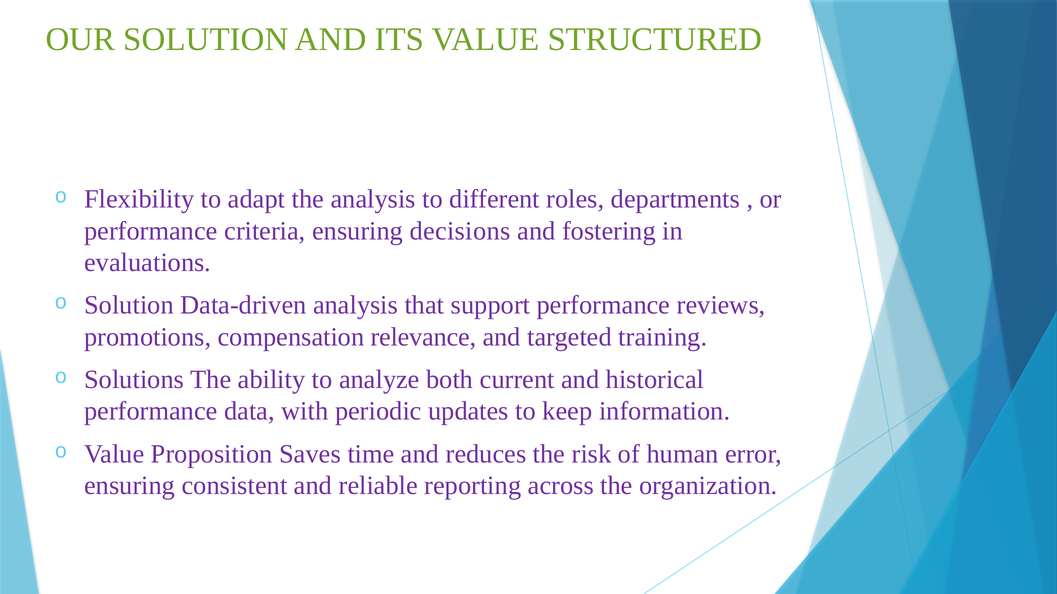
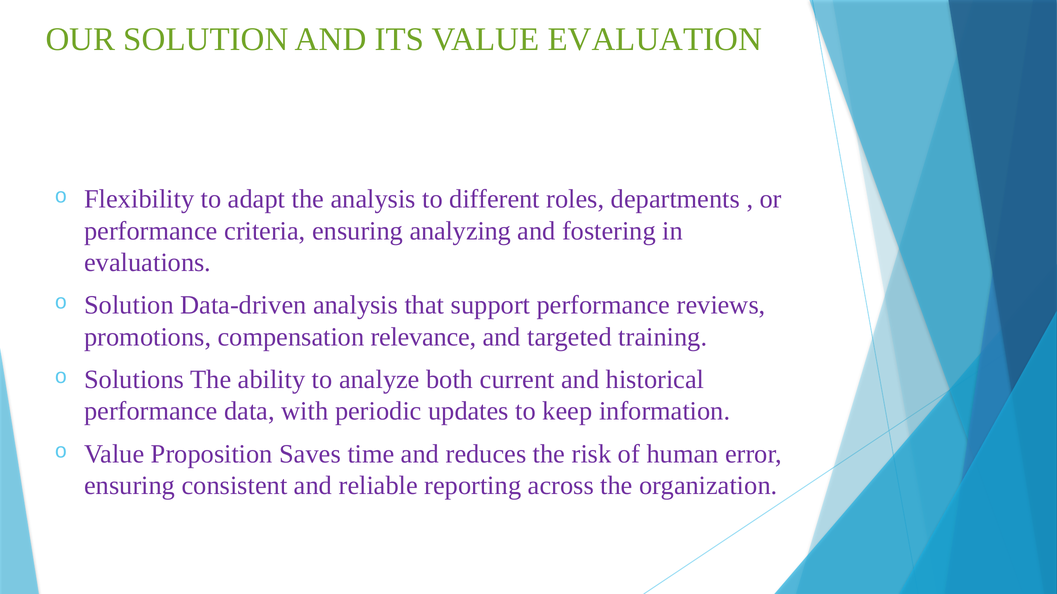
STRUCTURED: STRUCTURED -> EVALUATION
decisions: decisions -> analyzing
